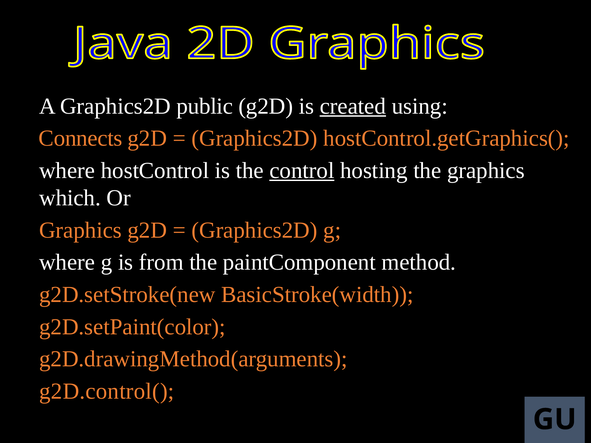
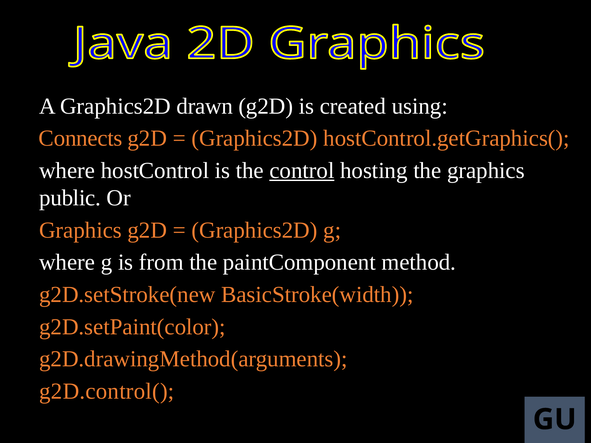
public: public -> drawn
created underline: present -> none
which: which -> public
